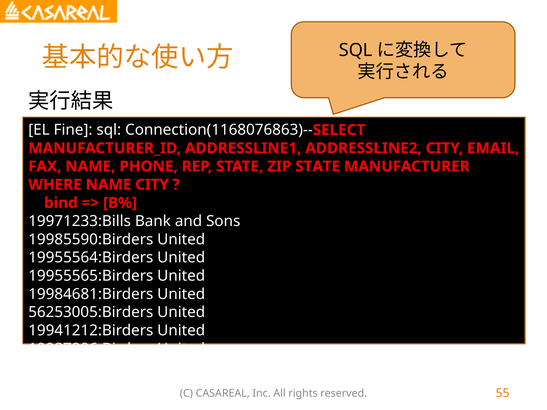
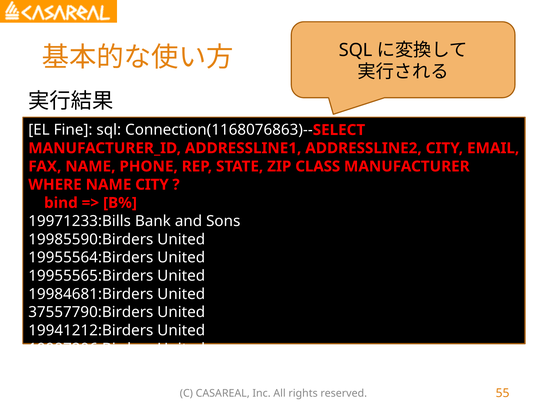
ZIP STATE: STATE -> CLASS
56253005:Birders: 56253005:Birders -> 37557790:Birders
